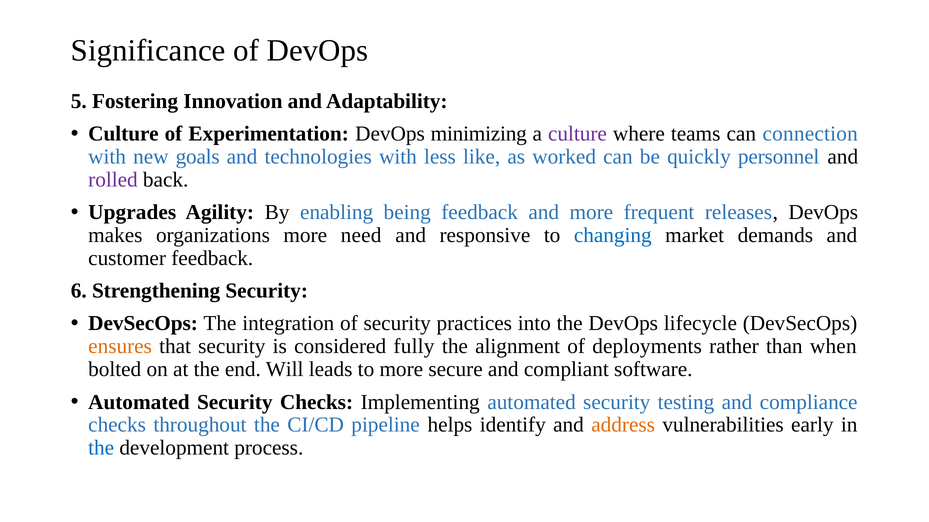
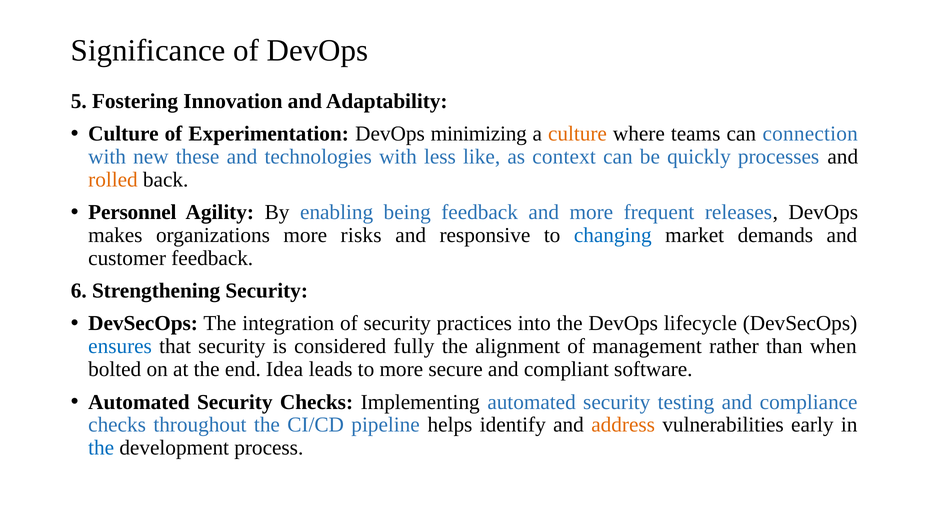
culture at (577, 134) colour: purple -> orange
goals: goals -> these
worked: worked -> context
personnel: personnel -> processes
rolled colour: purple -> orange
Upgrades: Upgrades -> Personnel
need: need -> risks
ensures colour: orange -> blue
deployments: deployments -> management
Will: Will -> Idea
